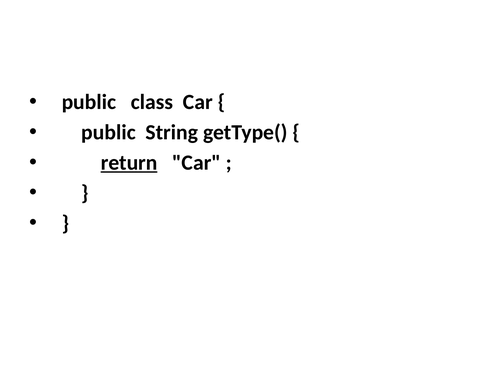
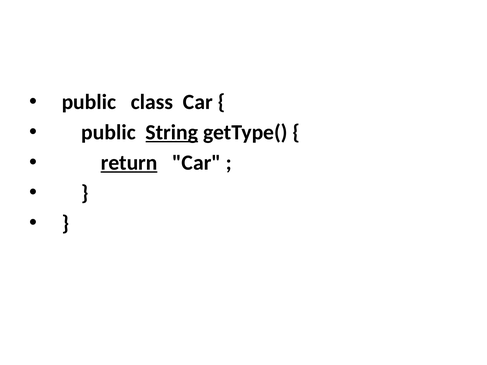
String underline: none -> present
